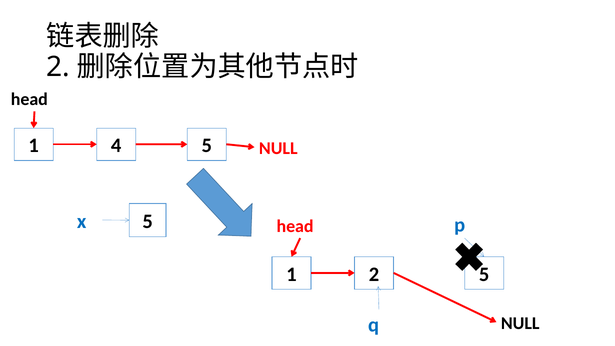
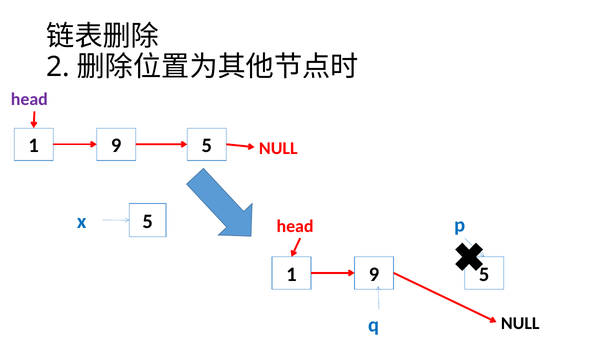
head at (29, 100) colour: black -> purple
4 at (116, 146): 4 -> 9
2 at (374, 274): 2 -> 9
